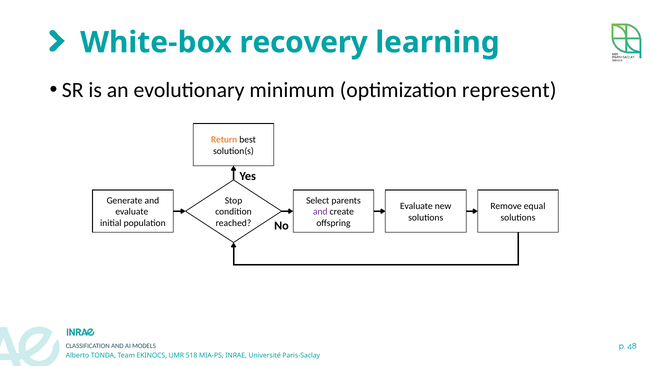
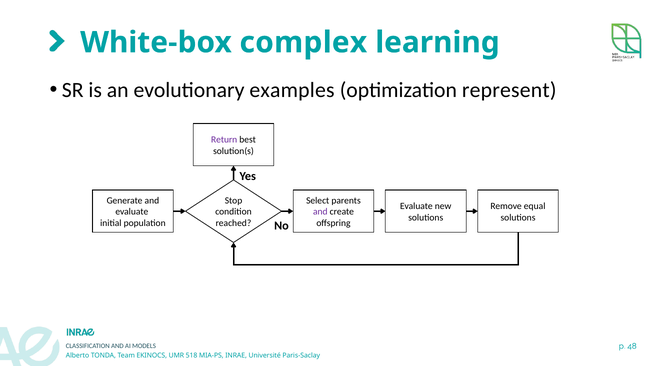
recovery: recovery -> complex
minimum: minimum -> examples
Return colour: orange -> purple
